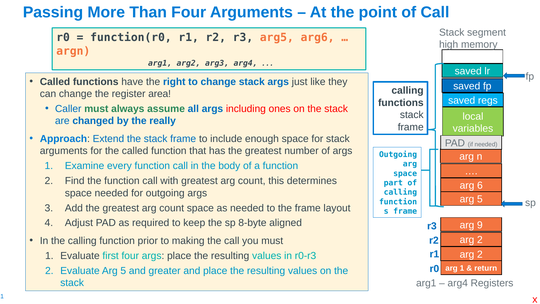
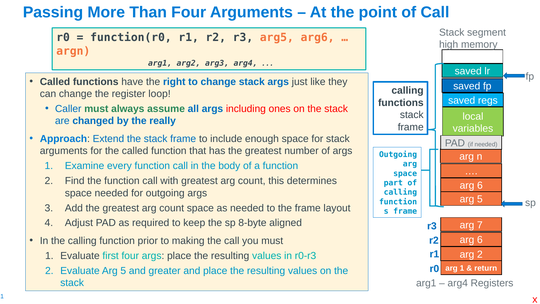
area: area -> loop
9: 9 -> 7
2 at (480, 240): 2 -> 6
